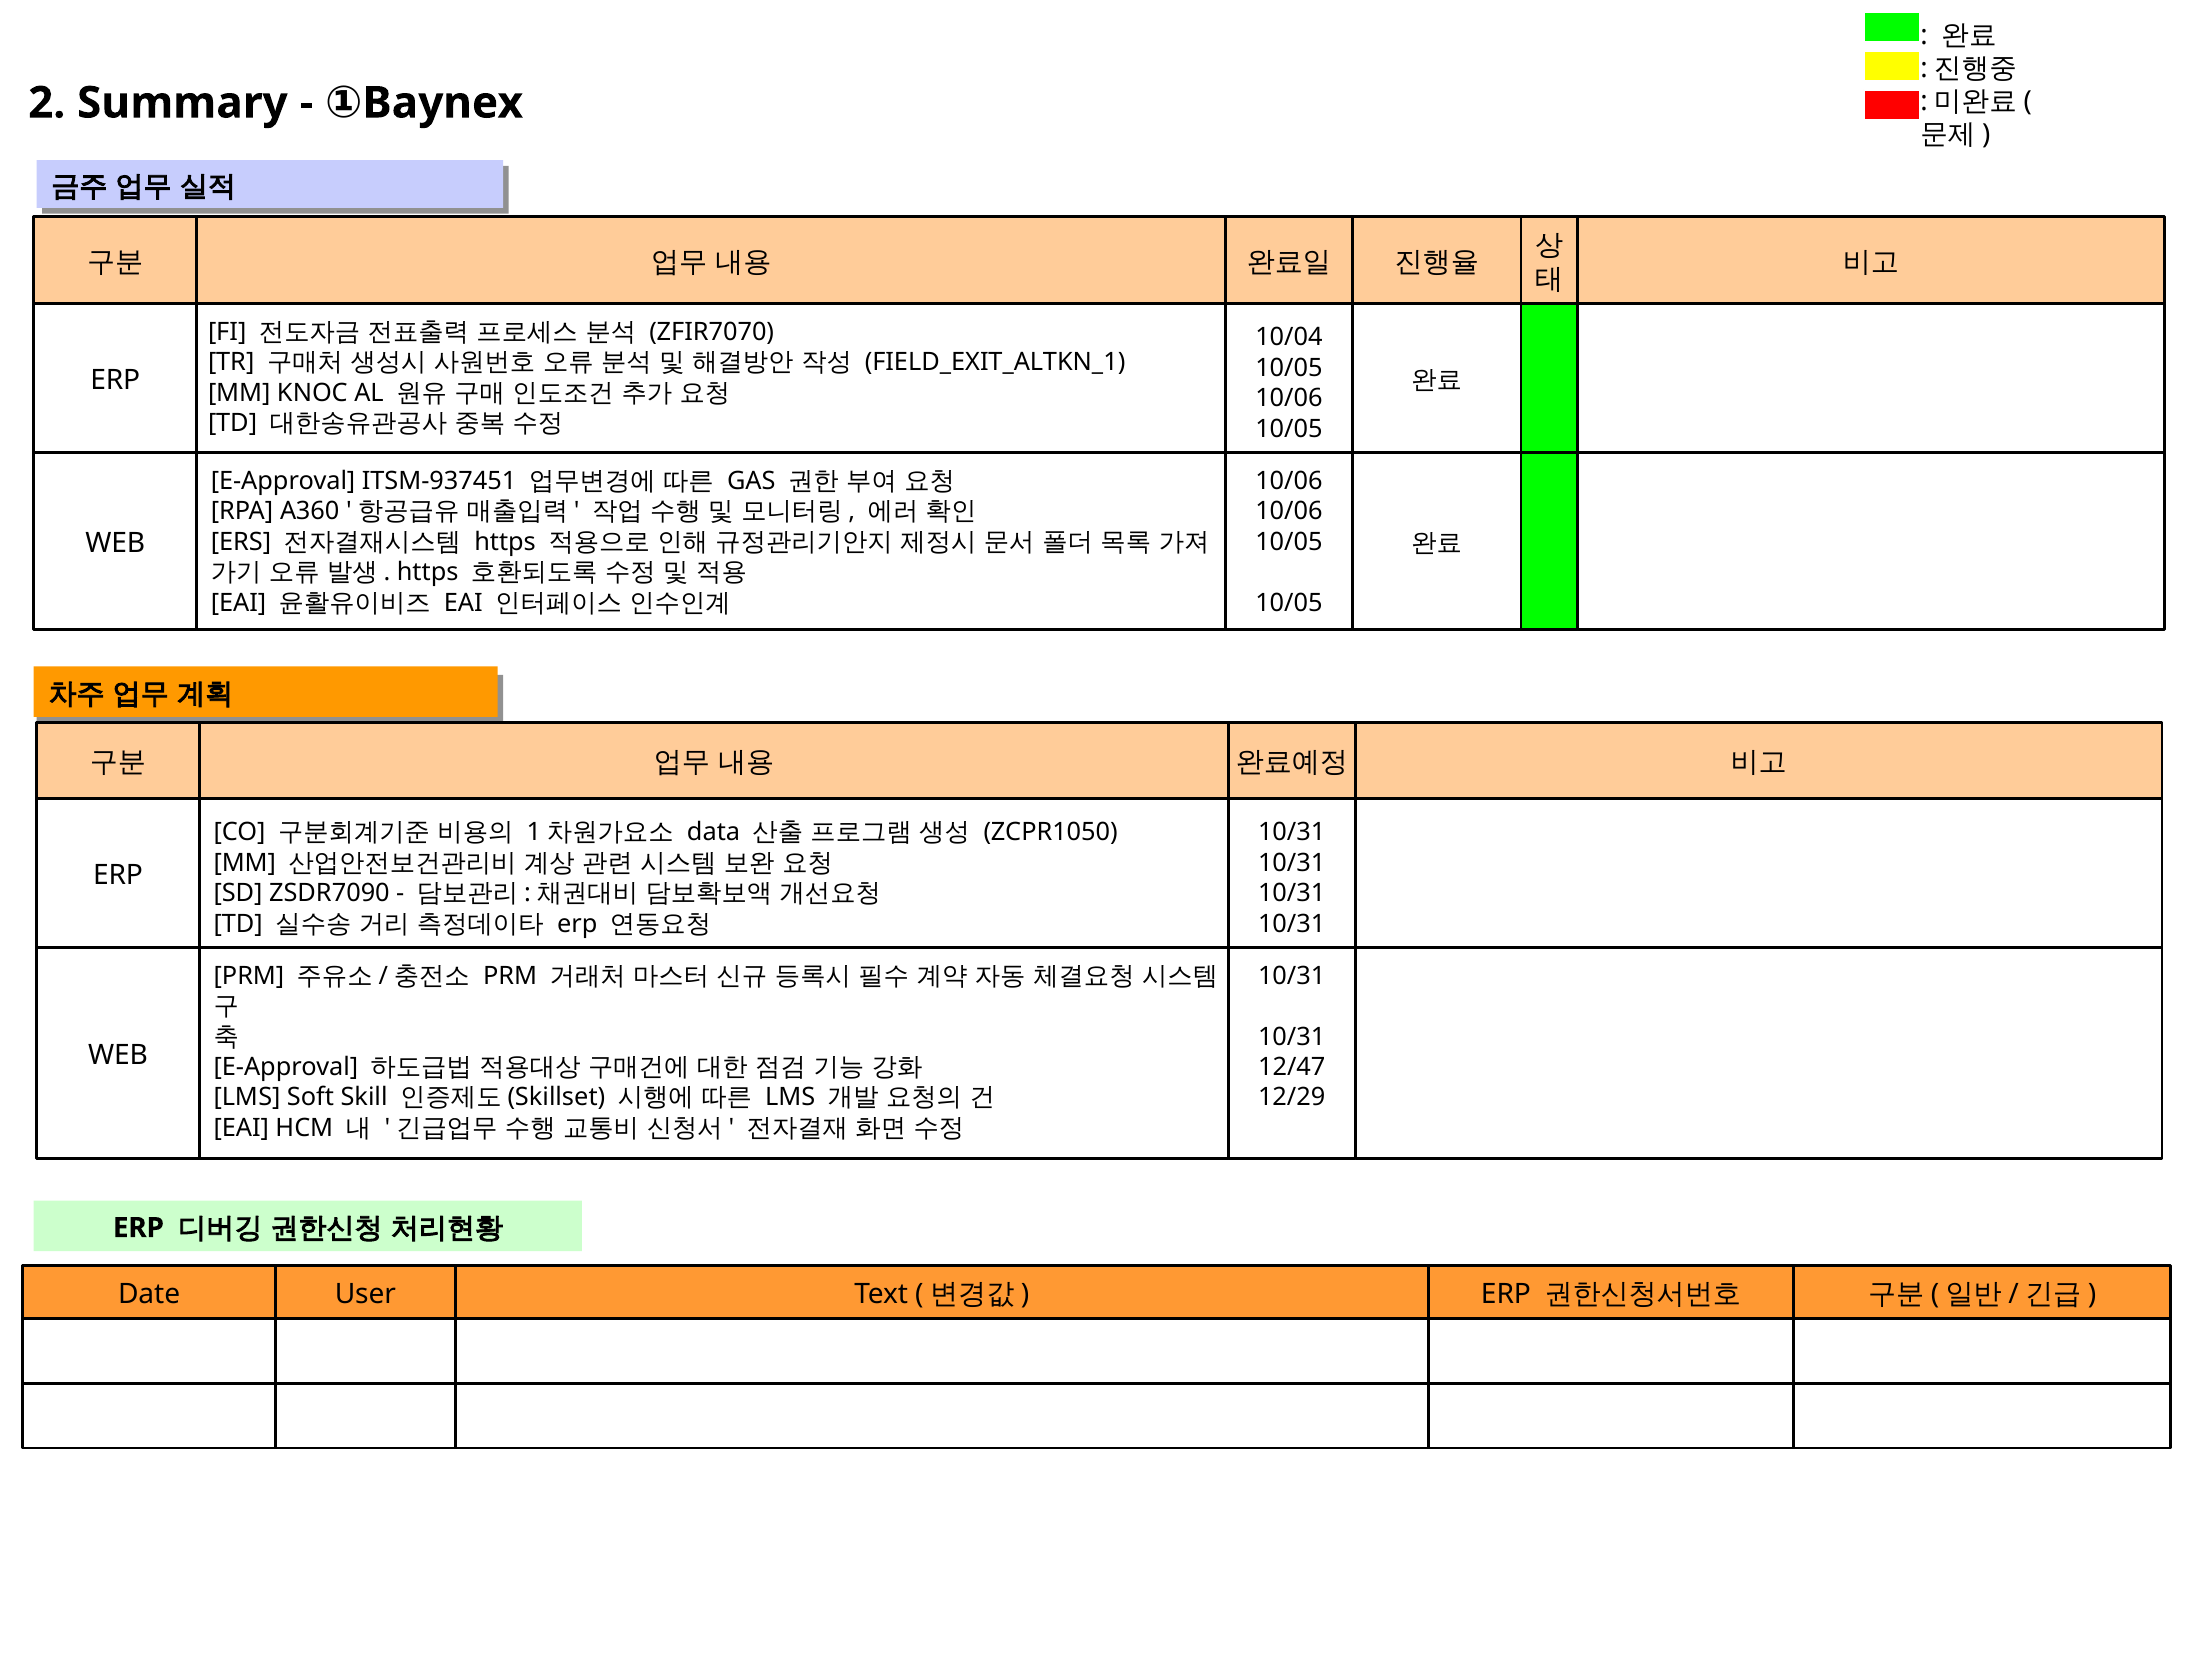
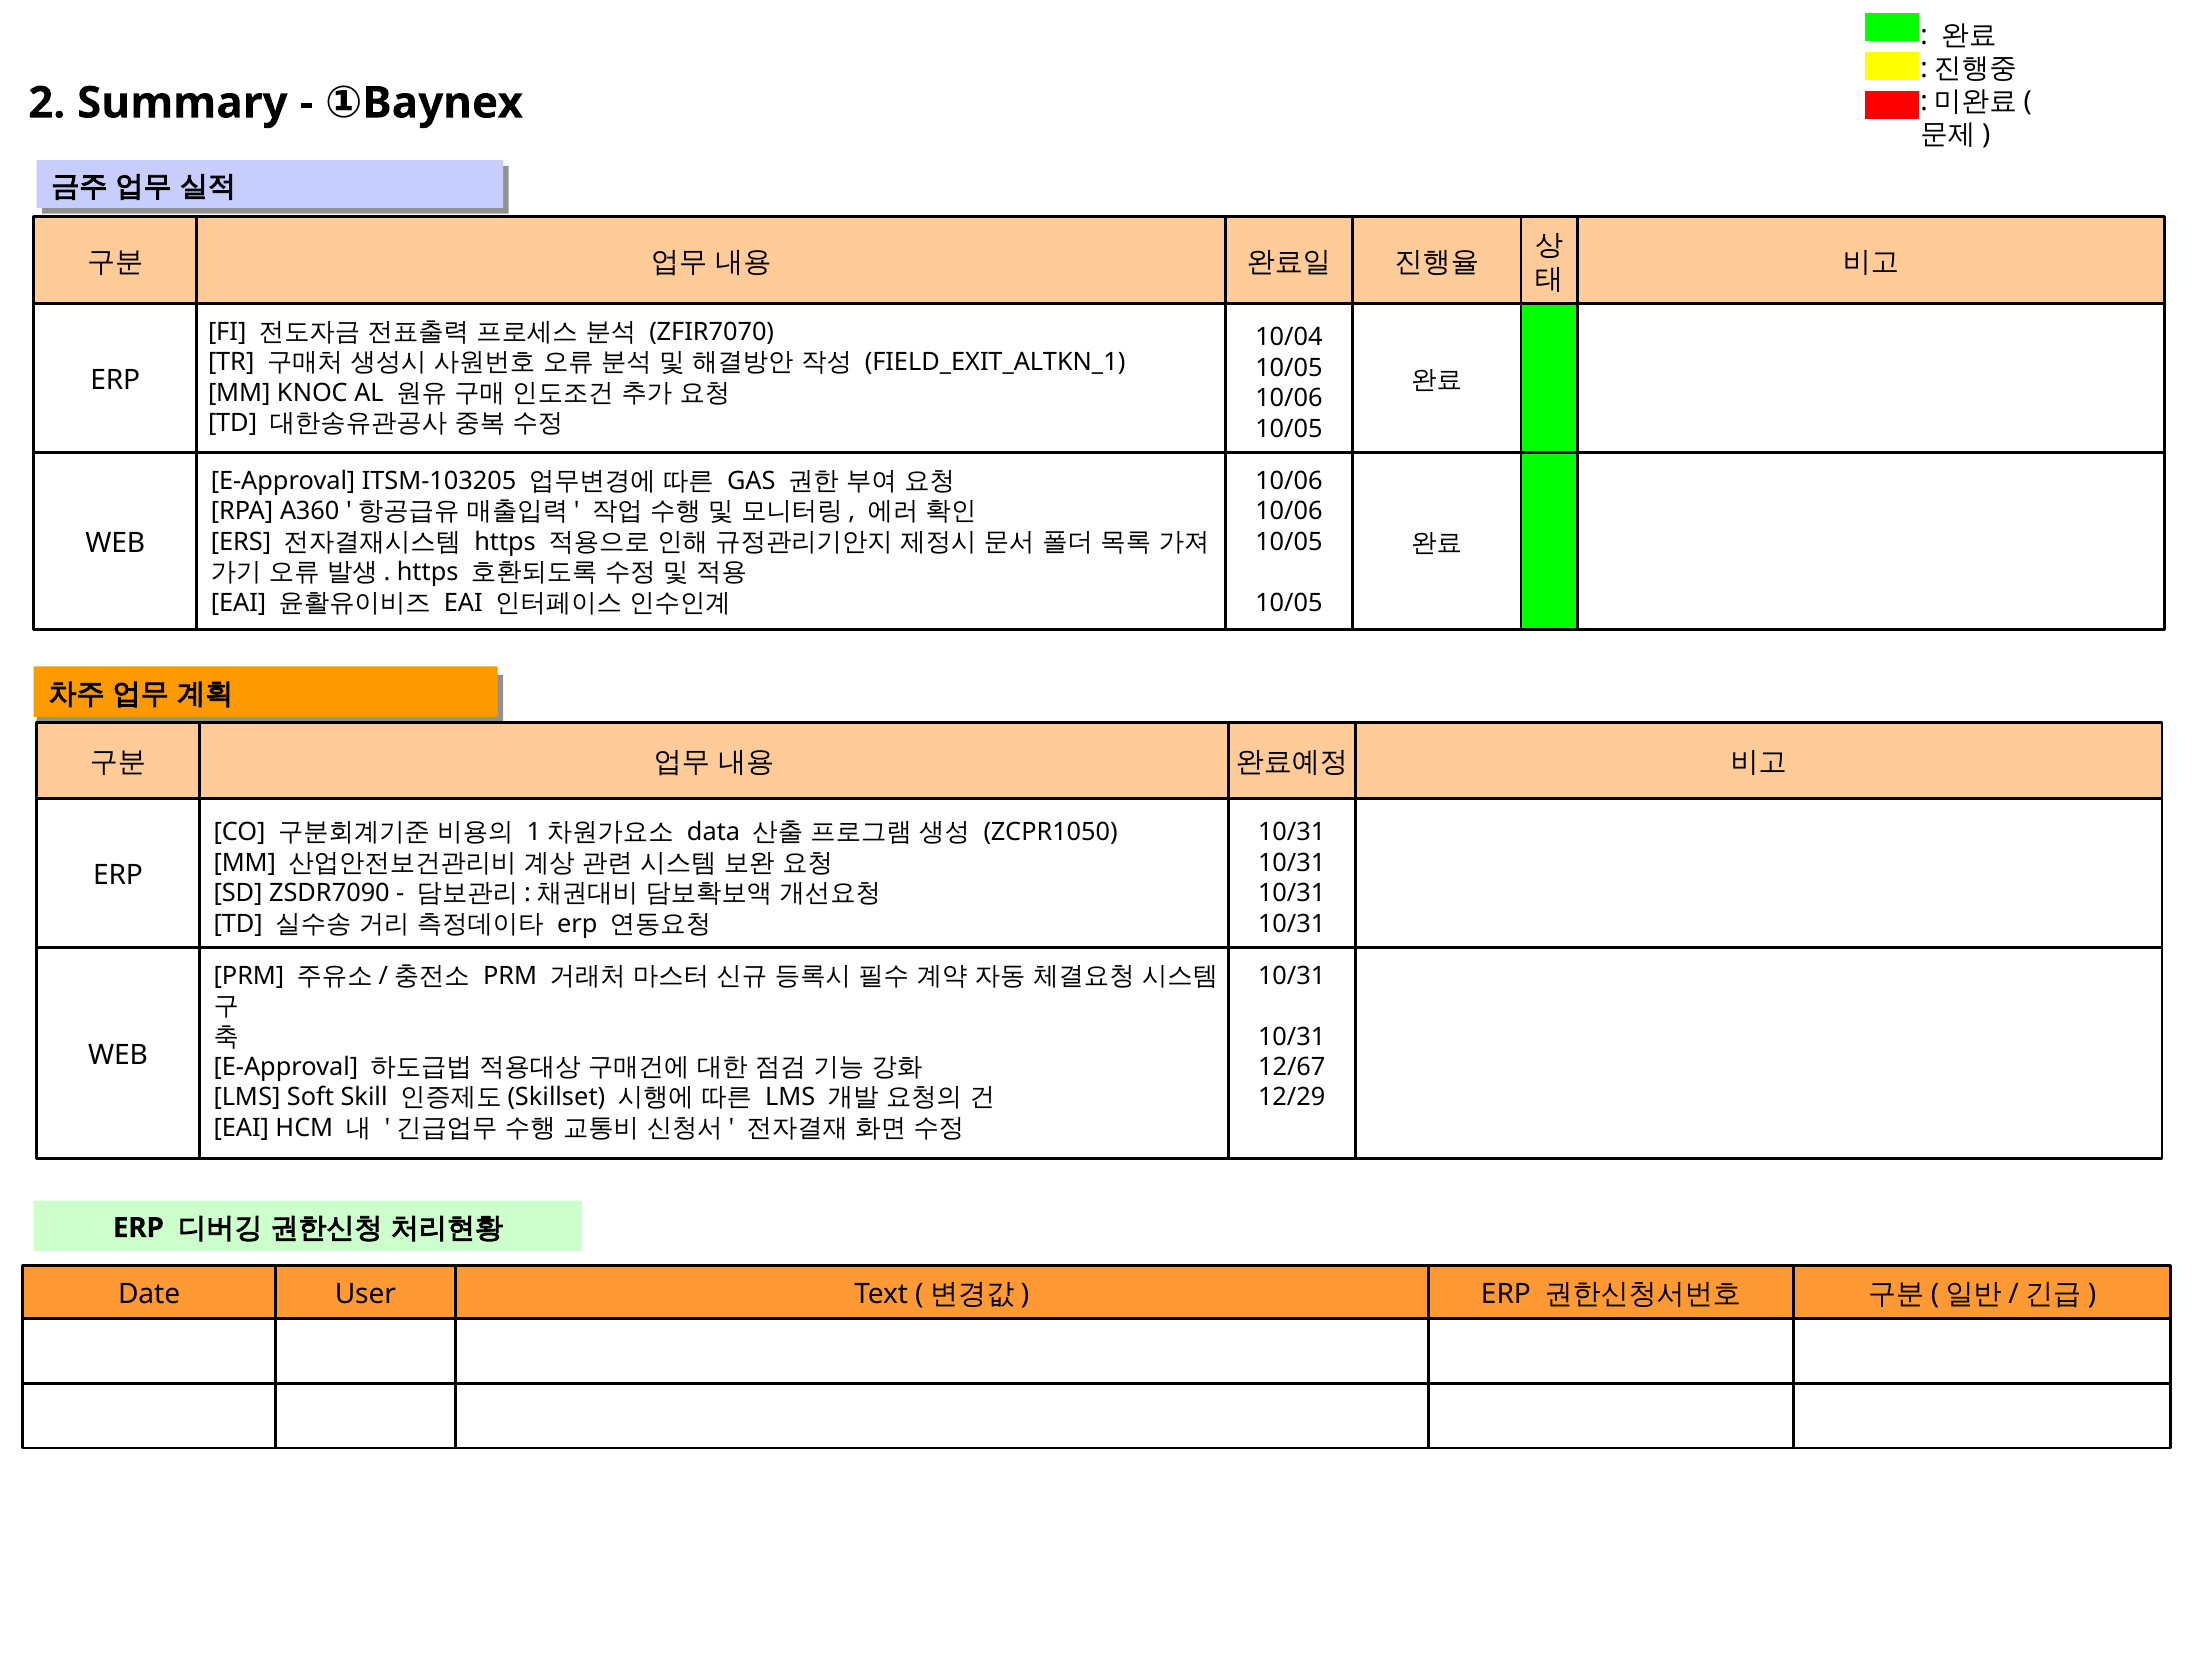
ITSM-937451: ITSM-937451 -> ITSM-103205
12/47: 12/47 -> 12/67
